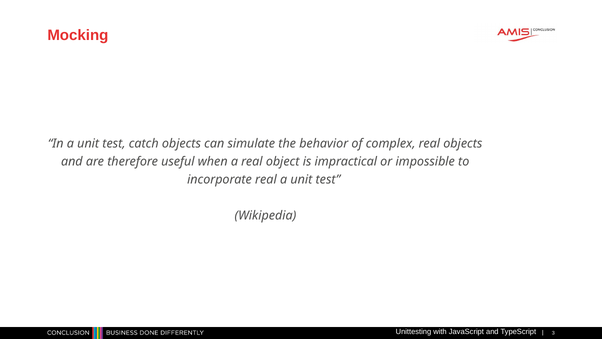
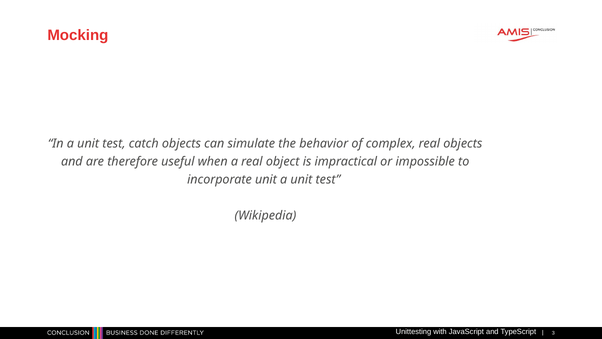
incorporate real: real -> unit
